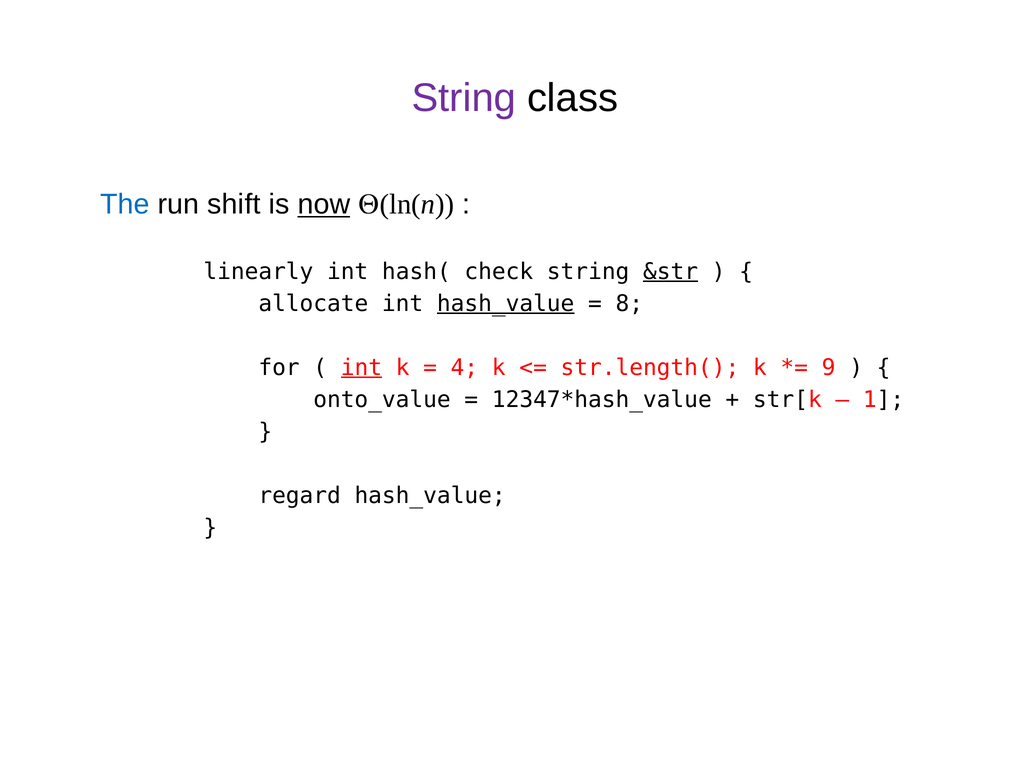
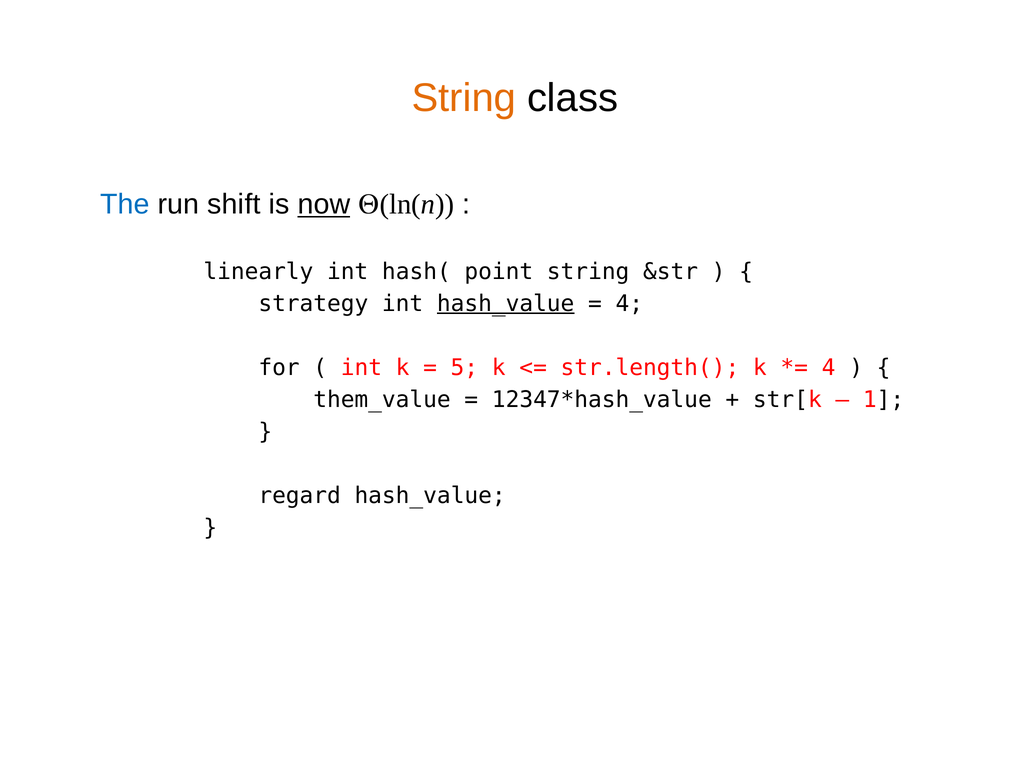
String at (464, 98) colour: purple -> orange
check: check -> point
&str underline: present -> none
allocate: allocate -> strategy
8 at (629, 304): 8 -> 4
int at (361, 368) underline: present -> none
4: 4 -> 5
9 at (829, 368): 9 -> 4
onto_value: onto_value -> them_value
